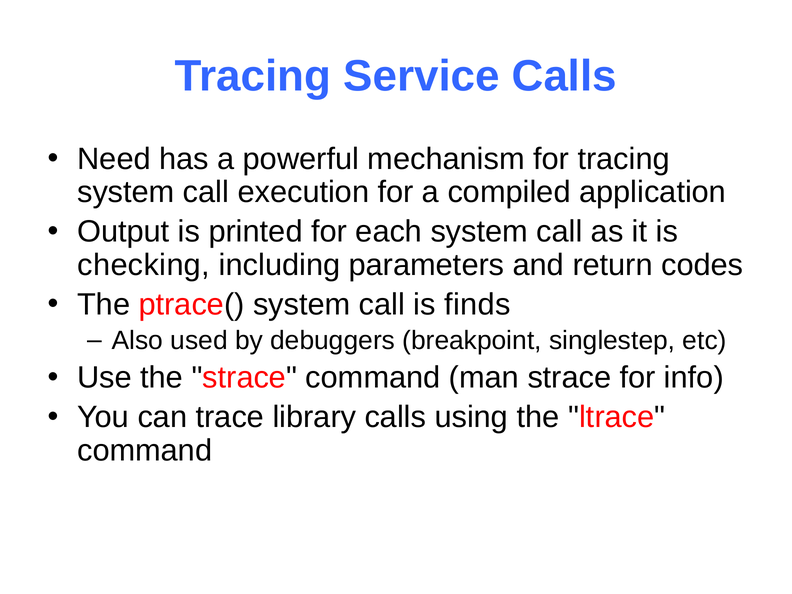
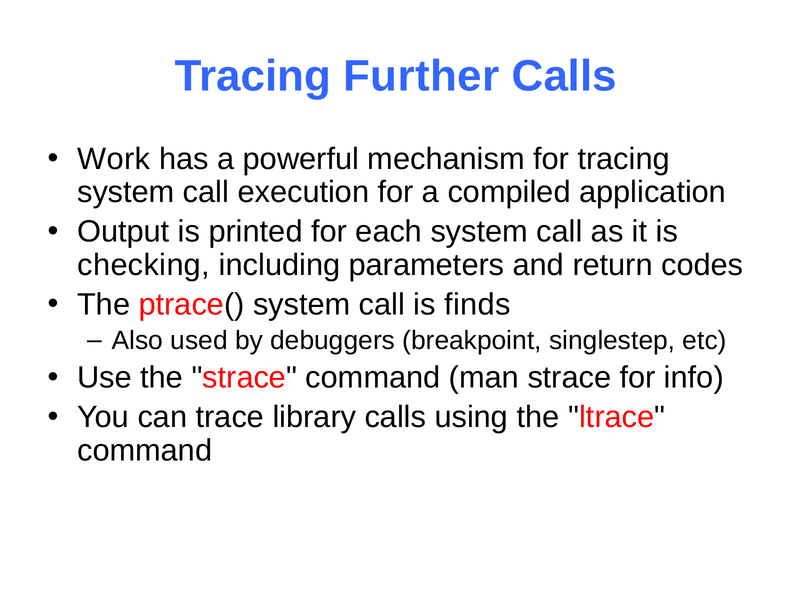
Service: Service -> Further
Need: Need -> Work
